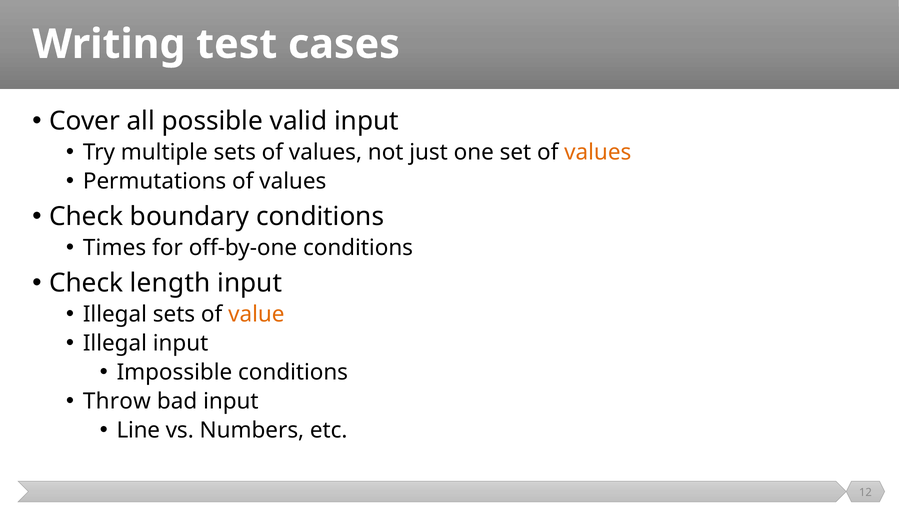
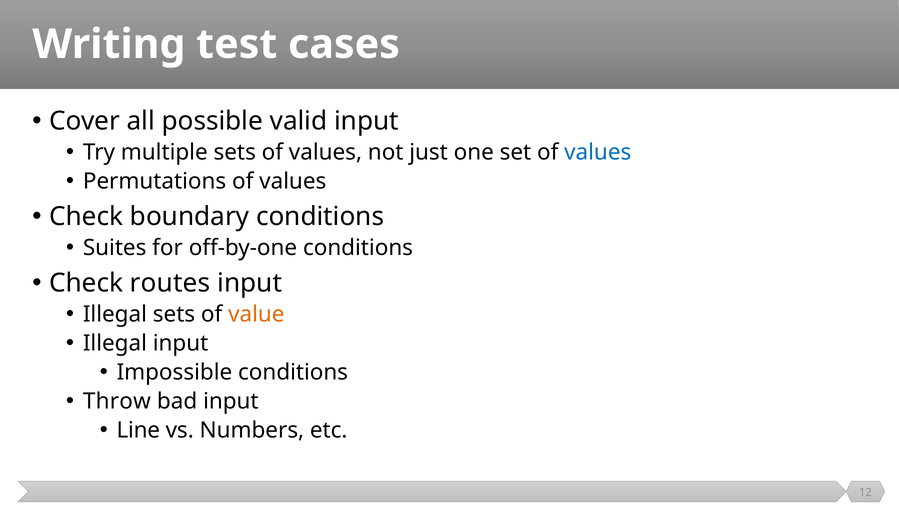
values at (598, 152) colour: orange -> blue
Times: Times -> Suites
length: length -> routes
